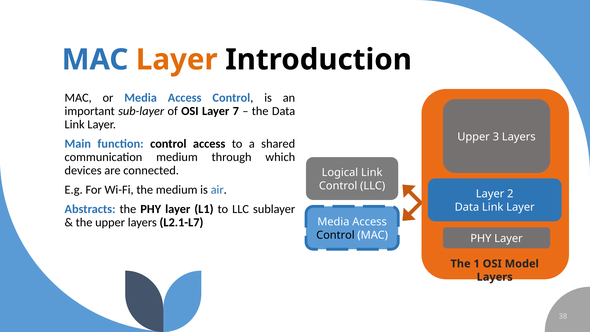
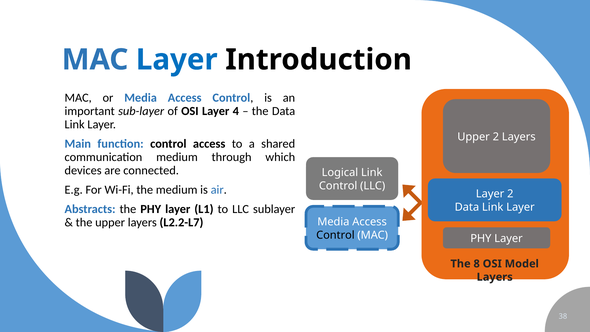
Layer at (177, 60) colour: orange -> blue
7: 7 -> 4
Upper 3: 3 -> 2
L2.1-L7: L2.1-L7 -> L2.2-L7
1: 1 -> 8
